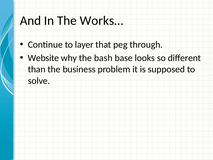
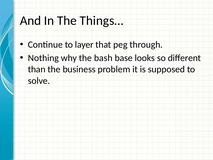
Works…: Works… -> Things…
Website: Website -> Nothing
